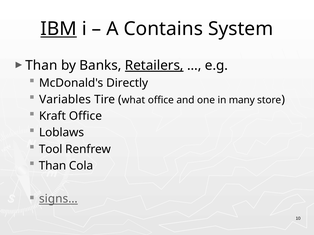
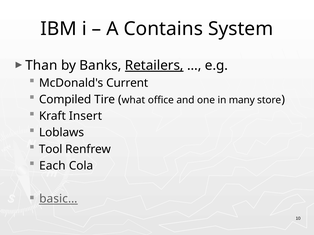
IBM underline: present -> none
Directly: Directly -> Current
Variables: Variables -> Compiled
Kraft Office: Office -> Insert
Than at (52, 166): Than -> Each
signs…: signs… -> basic…
